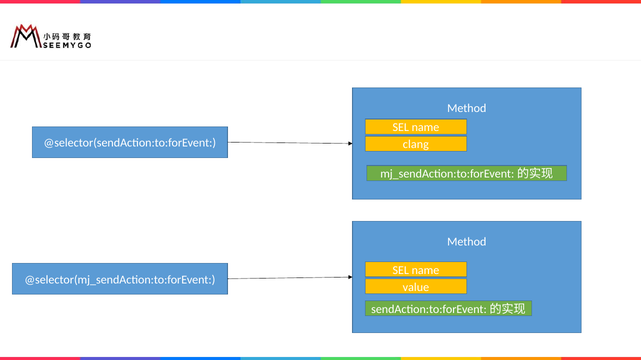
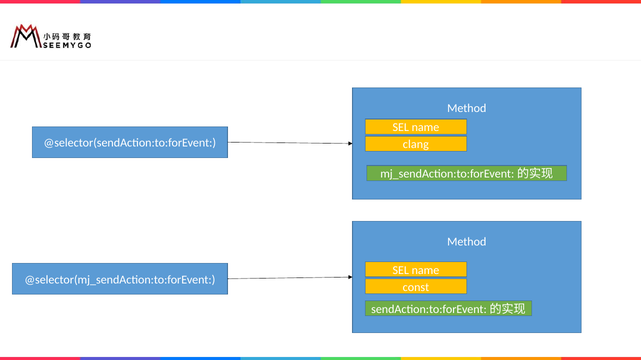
value: value -> const
